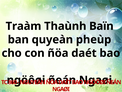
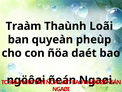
Baïn: Baïn -> Loãi
